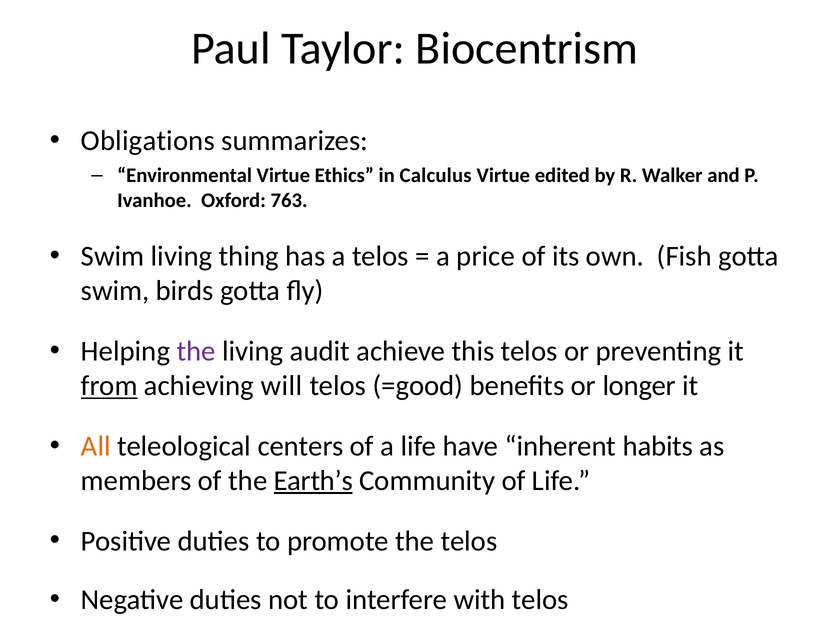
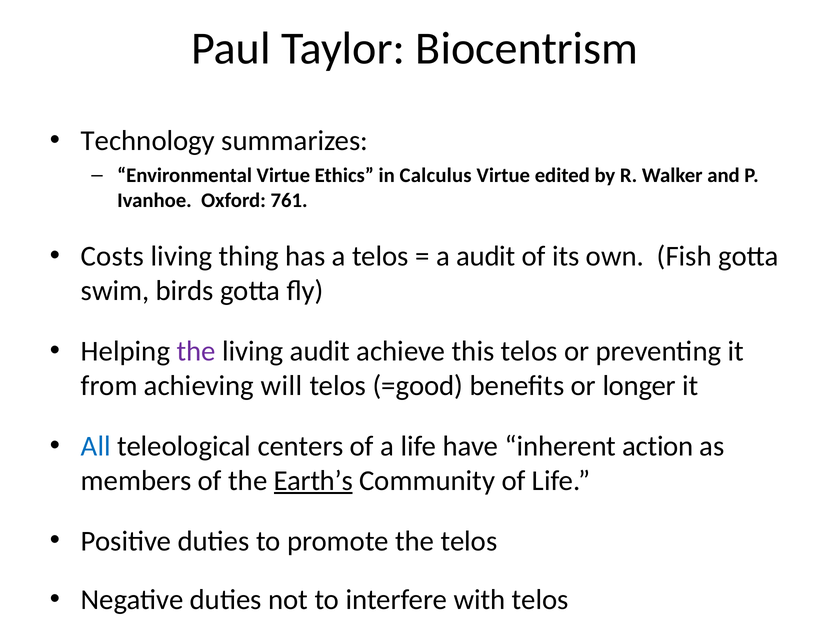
Obligations: Obligations -> Technology
763: 763 -> 761
Swim at (113, 257): Swim -> Costs
a price: price -> audit
from underline: present -> none
All colour: orange -> blue
habits: habits -> action
